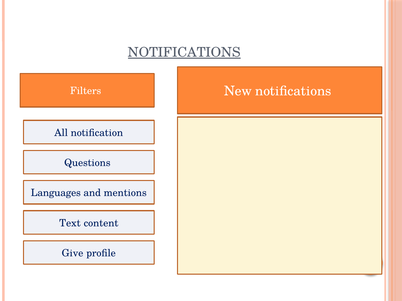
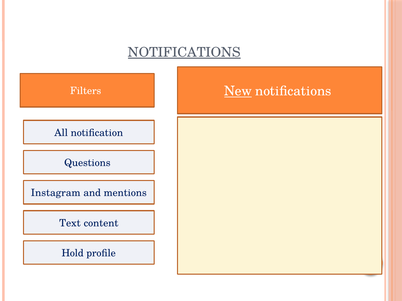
New underline: none -> present
Languages: Languages -> Instagram
Give: Give -> Hold
